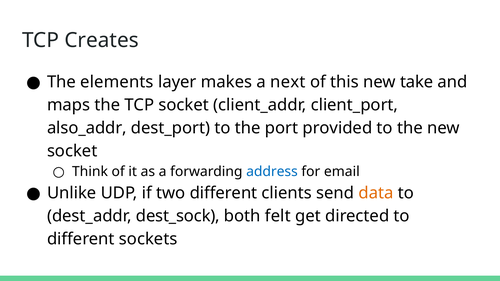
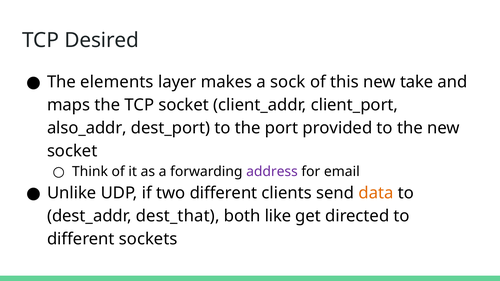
Creates: Creates -> Desired
next: next -> sock
address colour: blue -> purple
dest_sock: dest_sock -> dest_that
felt: felt -> like
